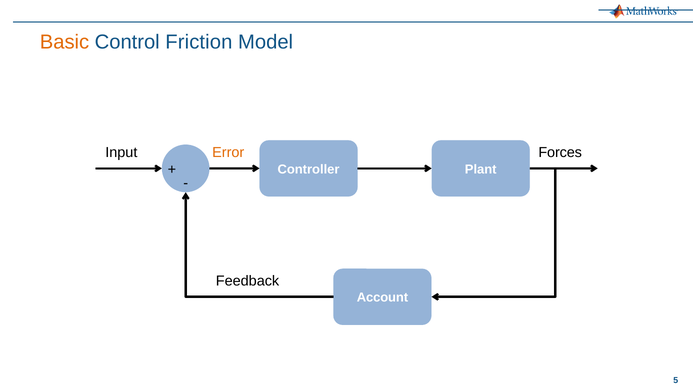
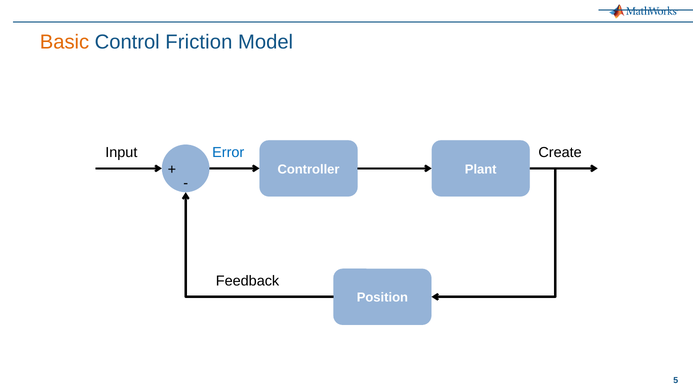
Error colour: orange -> blue
Forces: Forces -> Create
Account: Account -> Position
